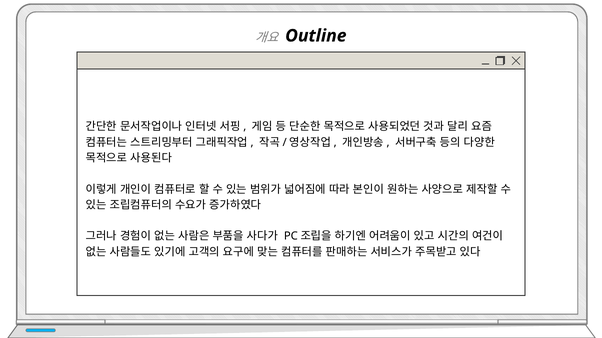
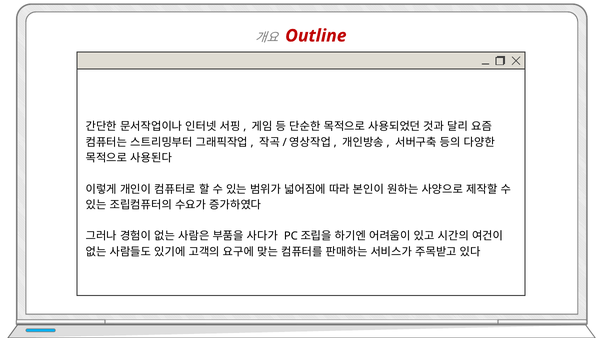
Outline colour: black -> red
